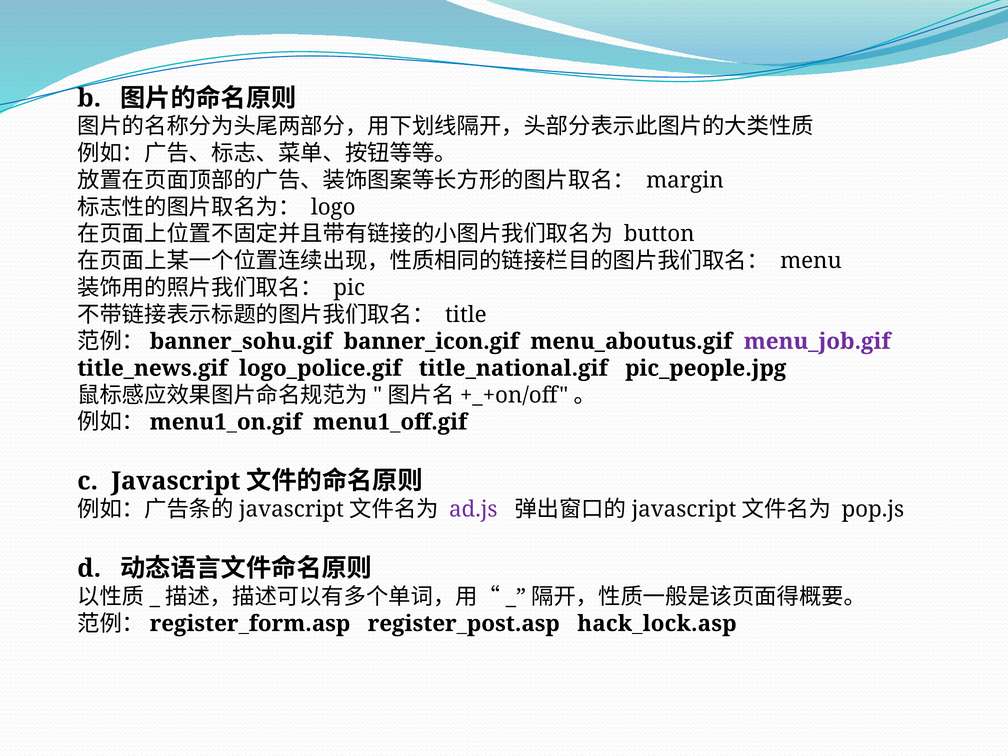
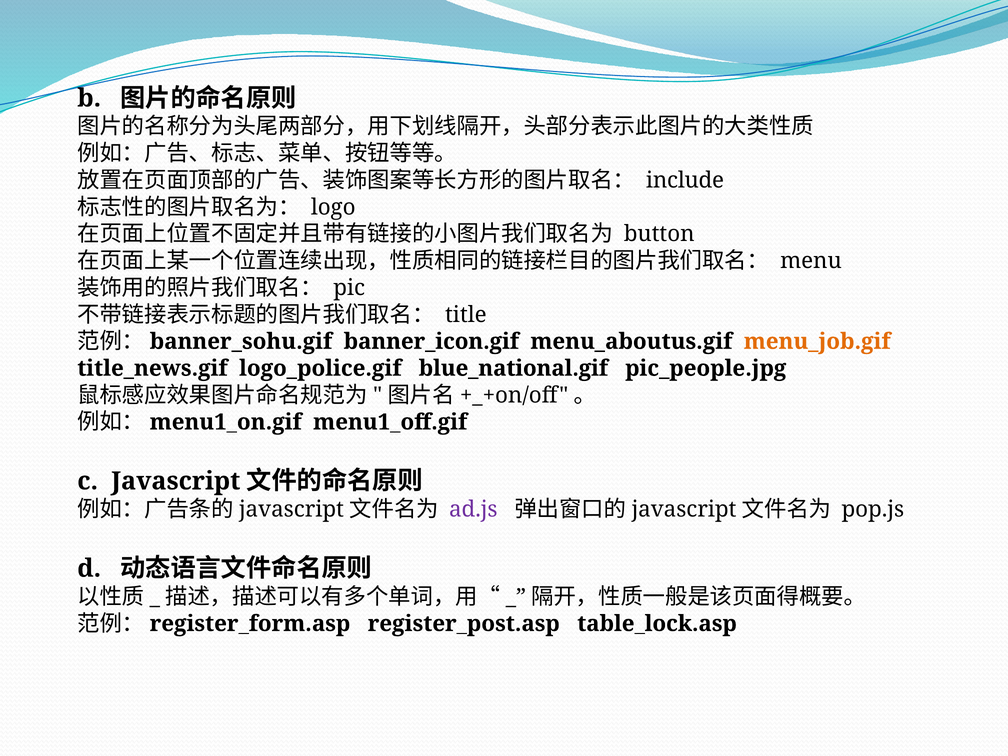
margin: margin -> include
menu_job.gif colour: purple -> orange
title_national.gif: title_national.gif -> blue_national.gif
hack_lock.asp: hack_lock.asp -> table_lock.asp
